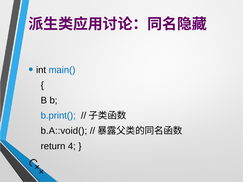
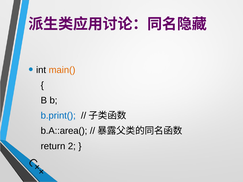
main( colour: blue -> orange
b.A::void(: b.A::void( -> b.A::area(
4: 4 -> 2
